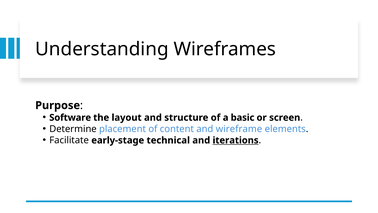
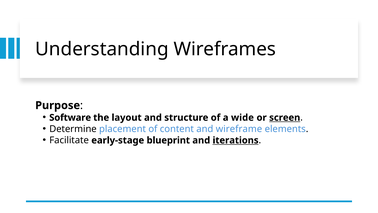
basic: basic -> wide
screen underline: none -> present
technical: technical -> blueprint
